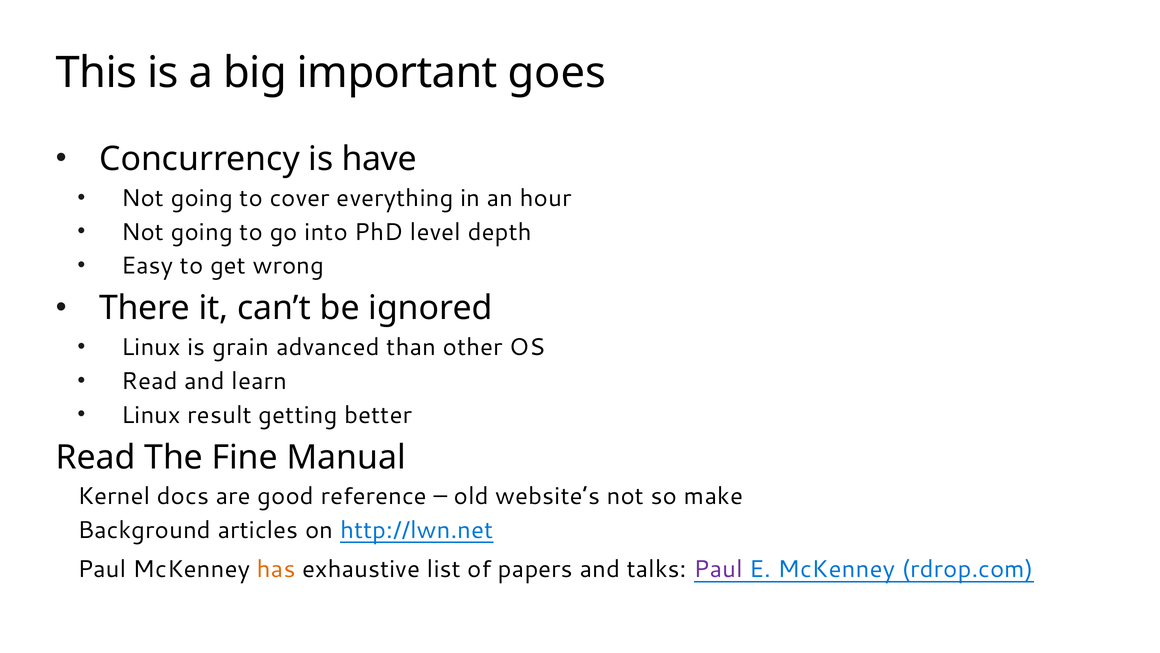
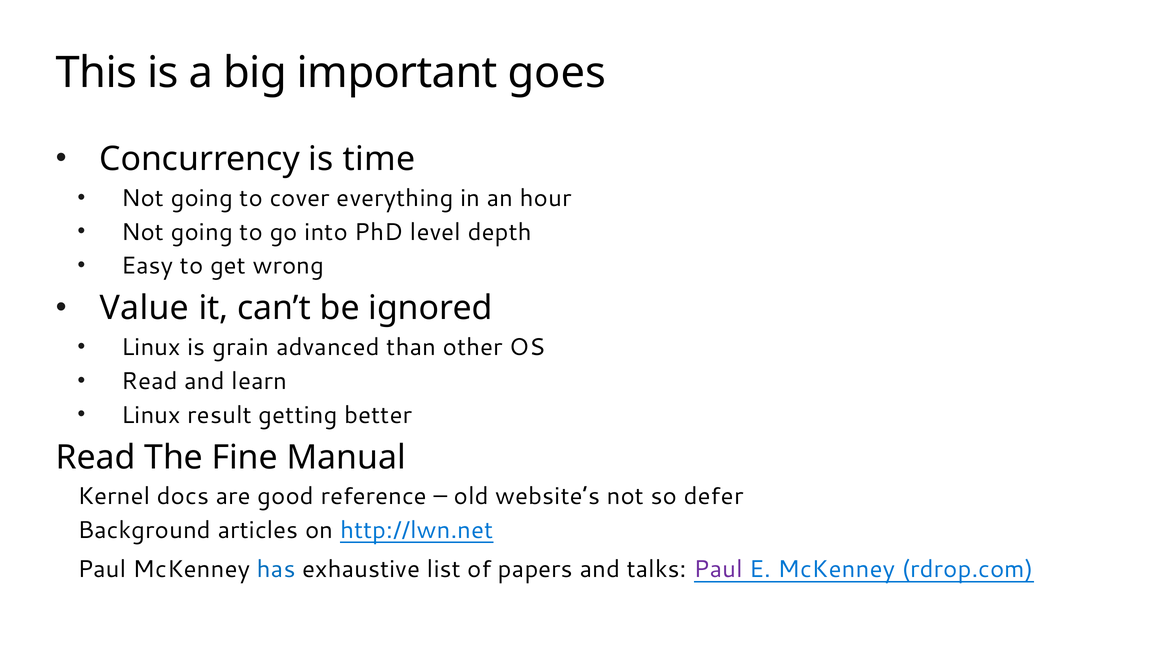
have: have -> time
There: There -> Value
make: make -> defer
has colour: orange -> blue
